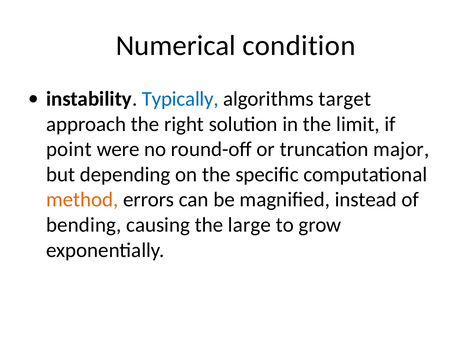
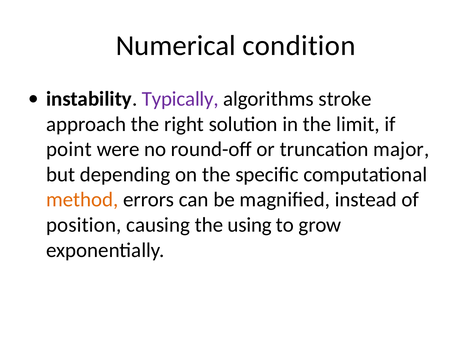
Typically colour: blue -> purple
target: target -> stroke
bending: bending -> position
large: large -> using
